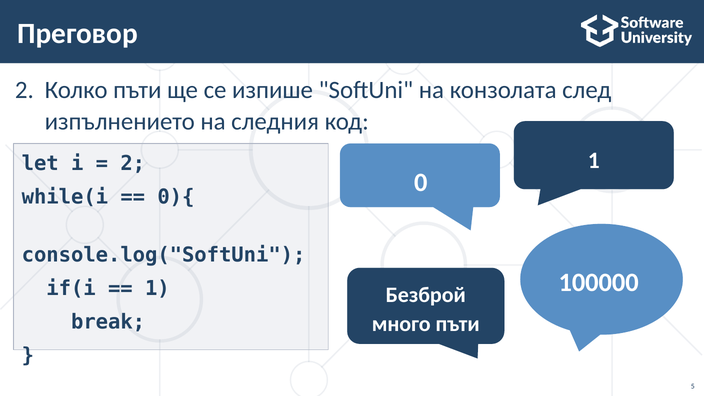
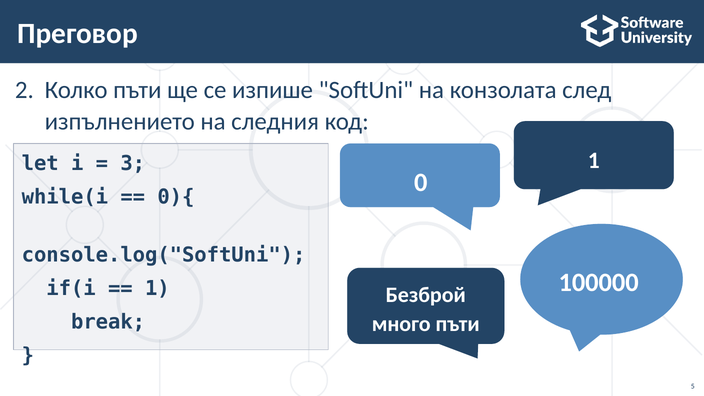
2 at (133, 163): 2 -> 3
